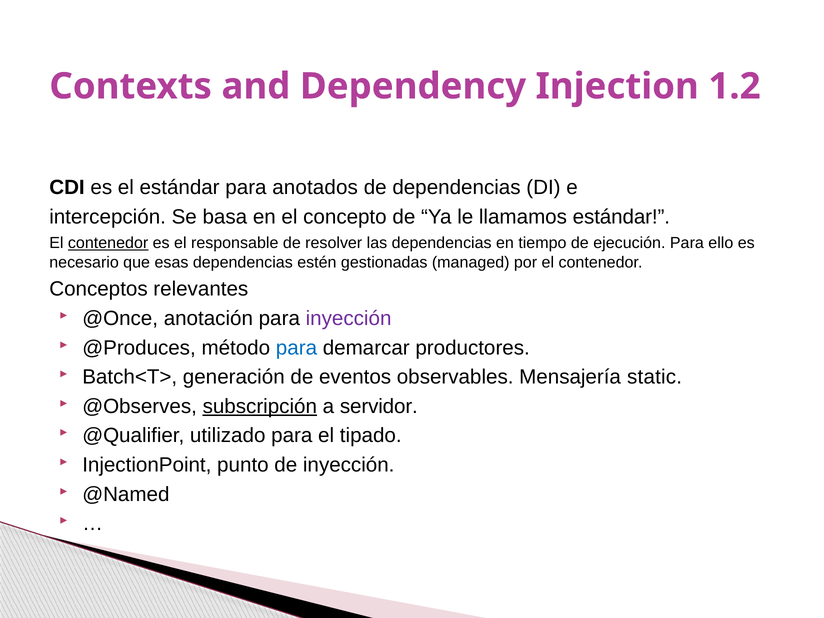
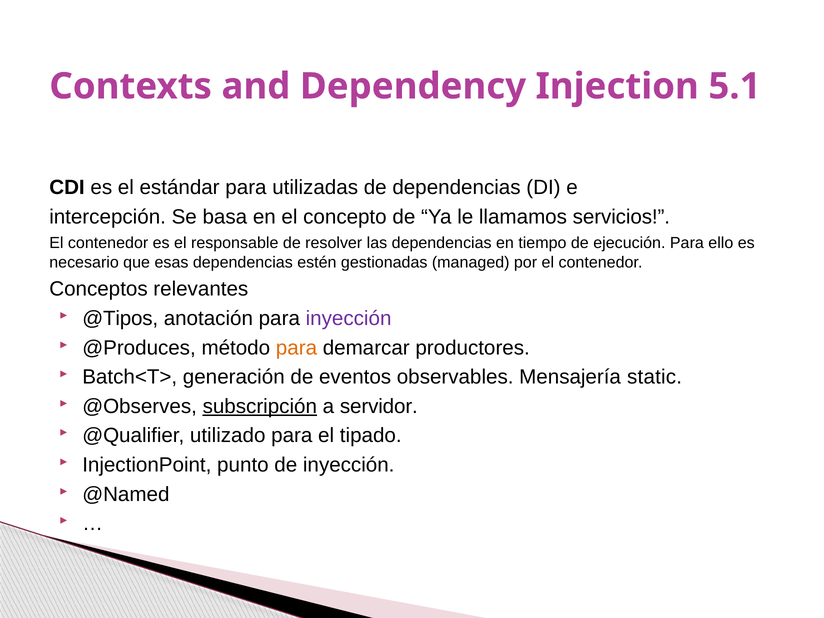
1.2: 1.2 -> 5.1
anotados: anotados -> utilizadas
llamamos estándar: estándar -> servicios
contenedor at (108, 243) underline: present -> none
@Once: @Once -> @Tipos
para at (296, 348) colour: blue -> orange
